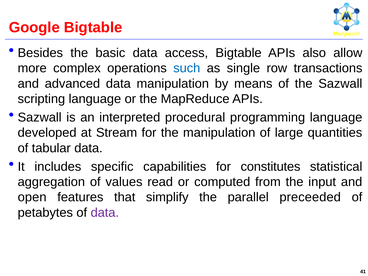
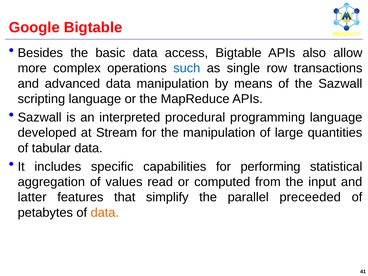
constitutes: constitutes -> performing
open: open -> latter
data at (105, 213) colour: purple -> orange
